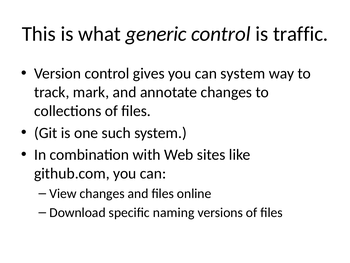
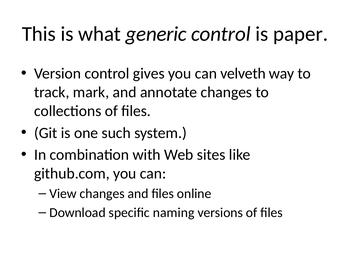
traffic: traffic -> paper
can system: system -> velveth
